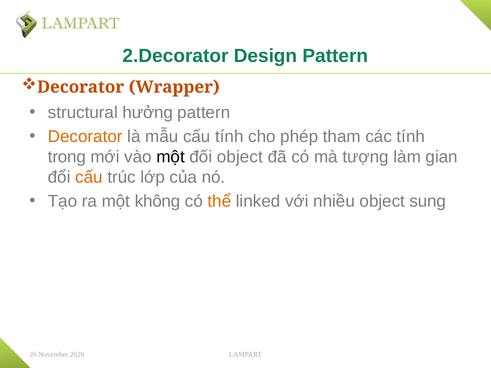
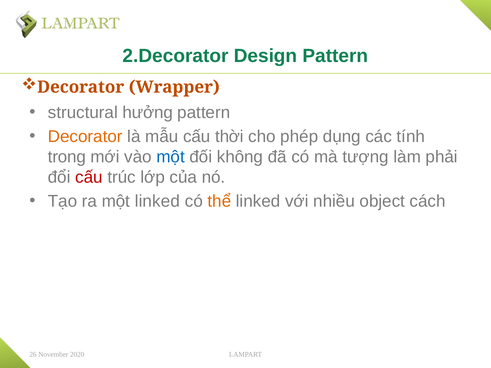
cấu tính: tính -> thời
tham: tham -> dụng
một at (171, 157) colour: black -> blue
đối object: object -> không
gian: gian -> phải
cấu at (89, 177) colour: orange -> red
một không: không -> linked
sung: sung -> cách
